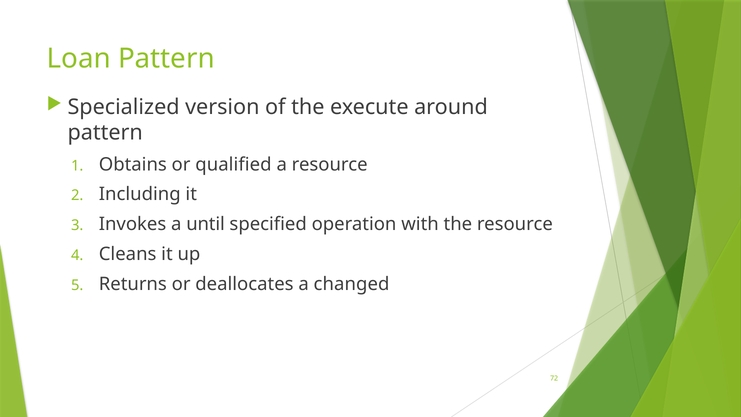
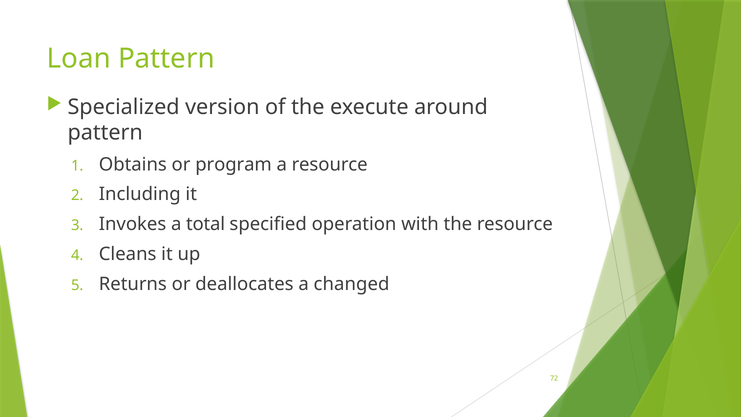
qualified: qualified -> program
until: until -> total
